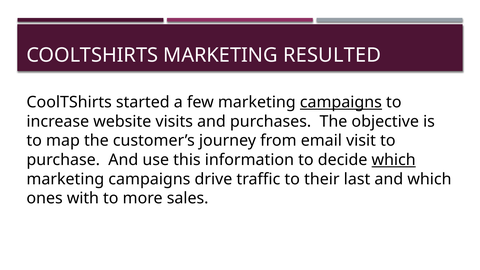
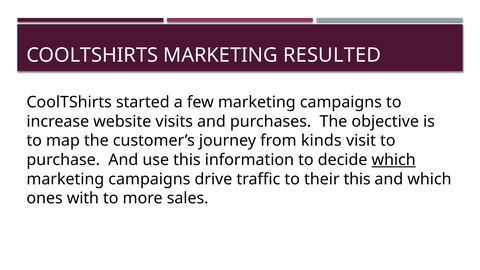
campaigns at (341, 102) underline: present -> none
email: email -> kinds
their last: last -> this
